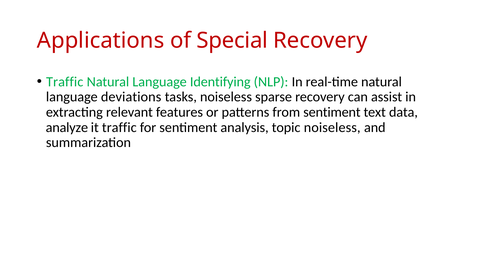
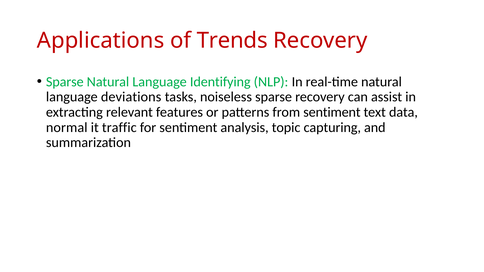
Special: Special -> Trends
Traffic at (65, 82): Traffic -> Sparse
analyze: analyze -> normal
topic noiseless: noiseless -> capturing
